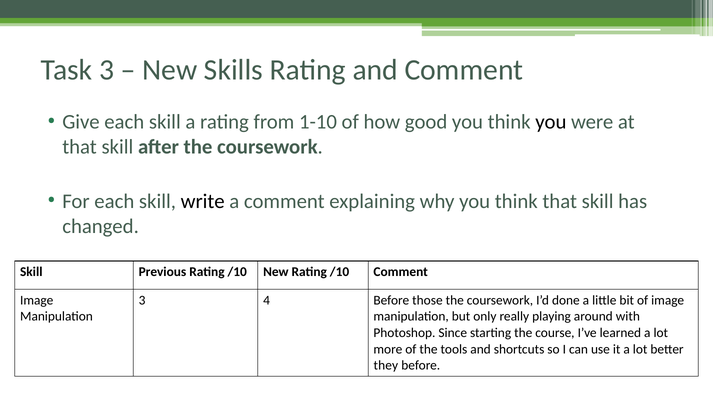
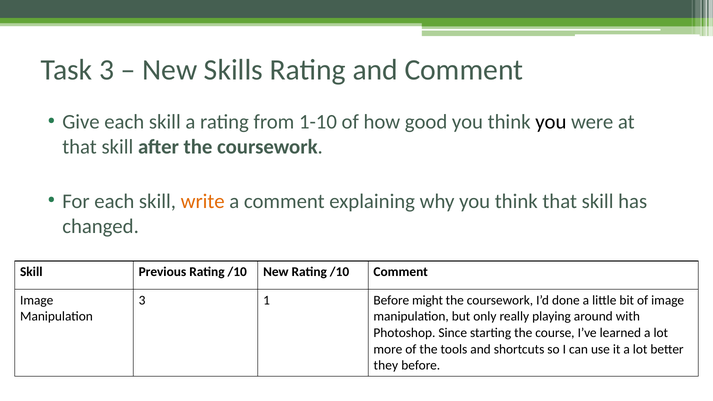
write colour: black -> orange
4: 4 -> 1
those: those -> might
